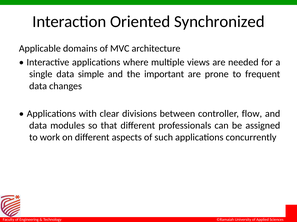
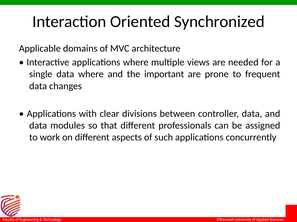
data simple: simple -> where
controller flow: flow -> data
